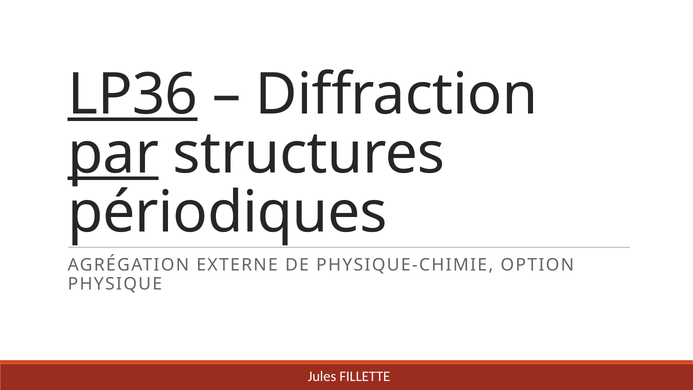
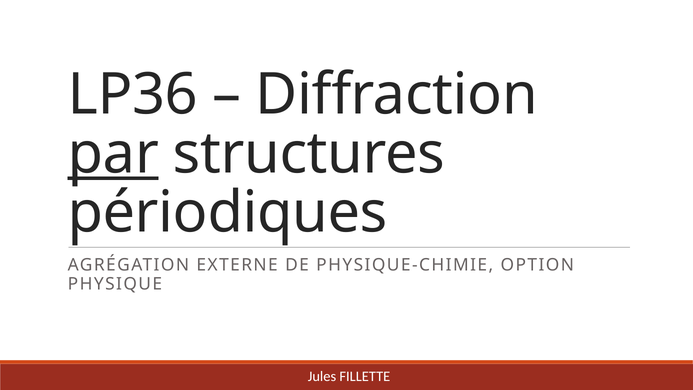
LP36 underline: present -> none
